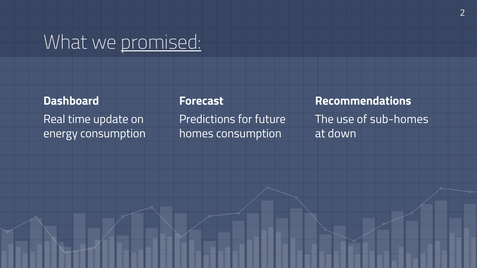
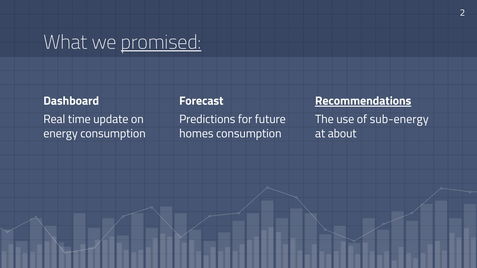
Recommendations underline: none -> present
sub-homes: sub-homes -> sub-energy
down: down -> about
